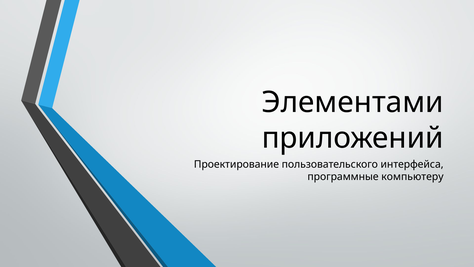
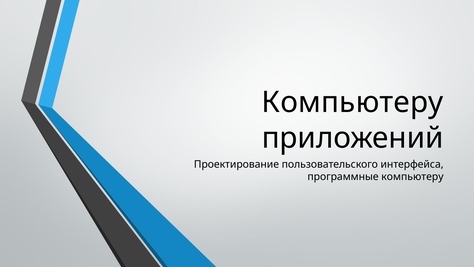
Элементами at (353, 102): Элементами -> Компьютеру
